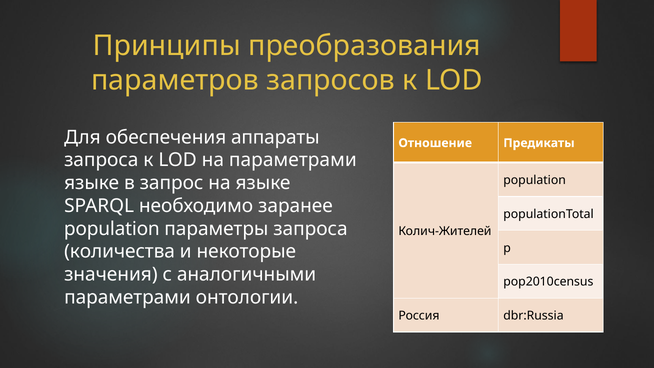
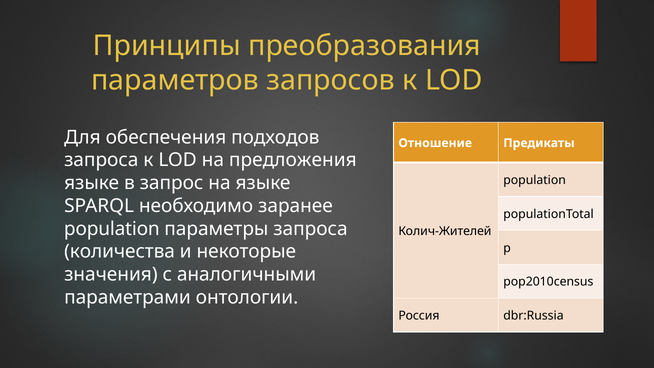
аппараты: аппараты -> подходов
на параметрами: параметрами -> предложения
